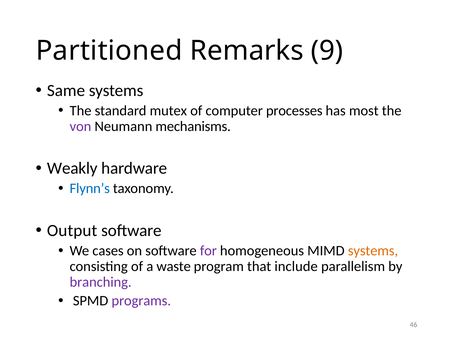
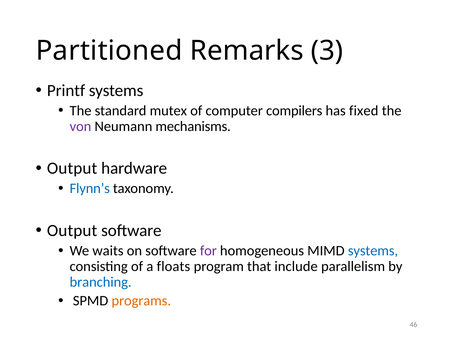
9: 9 -> 3
Same: Same -> Printf
processes: processes -> compilers
most: most -> fixed
Weakly at (72, 168): Weakly -> Output
cases: cases -> waits
systems at (373, 251) colour: orange -> blue
waste: waste -> floats
branching colour: purple -> blue
programs colour: purple -> orange
